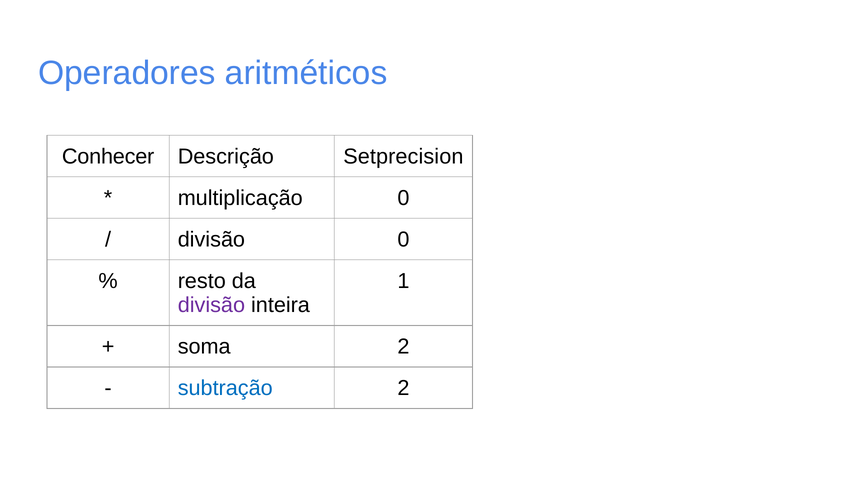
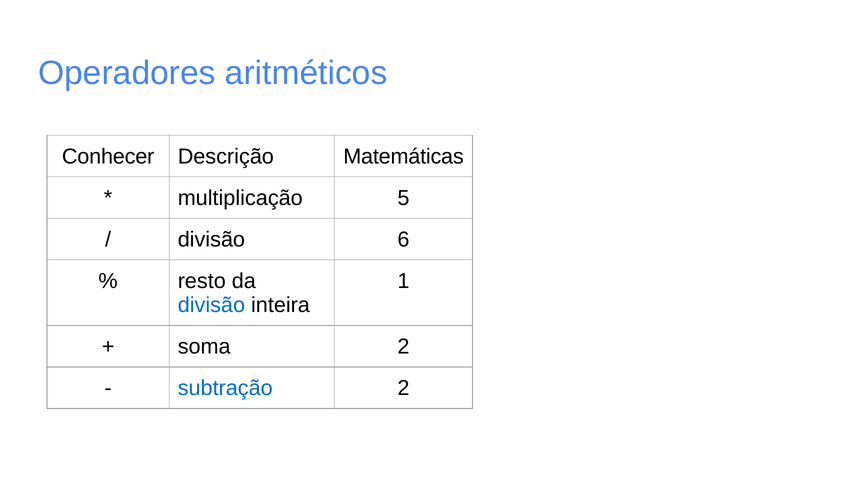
Setprecision: Setprecision -> Matemáticas
multiplicação 0: 0 -> 5
divisão 0: 0 -> 6
divisão at (211, 305) colour: purple -> blue
